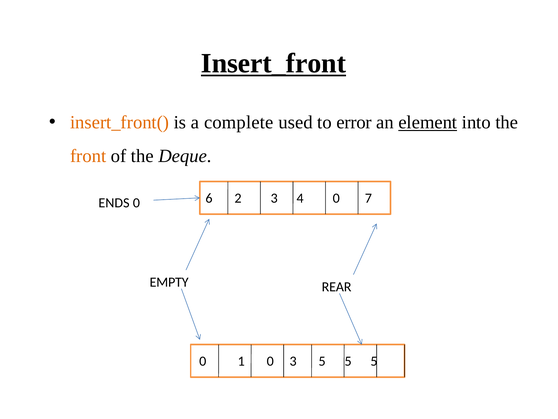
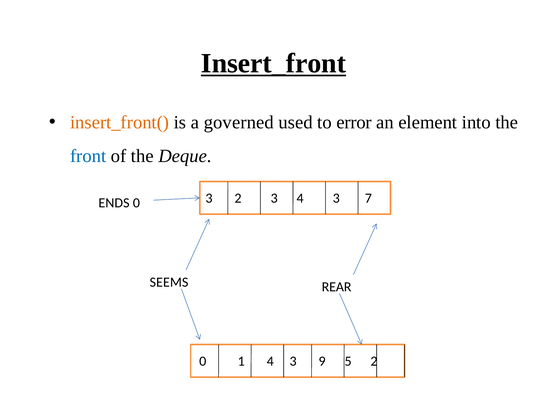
complete: complete -> governed
element underline: present -> none
front colour: orange -> blue
0 6: 6 -> 3
3 4 0: 0 -> 3
EMPTY: EMPTY -> SEEMS
1 0: 0 -> 4
3 5: 5 -> 9
5 at (374, 361): 5 -> 2
